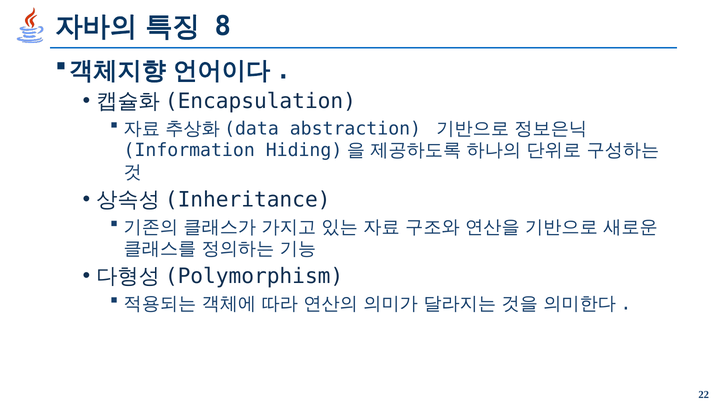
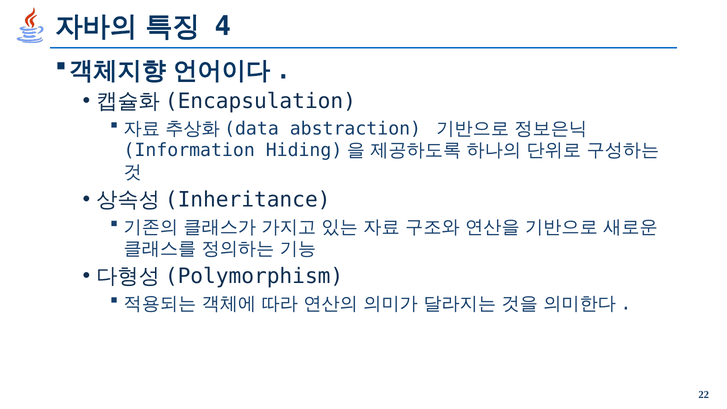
8: 8 -> 4
